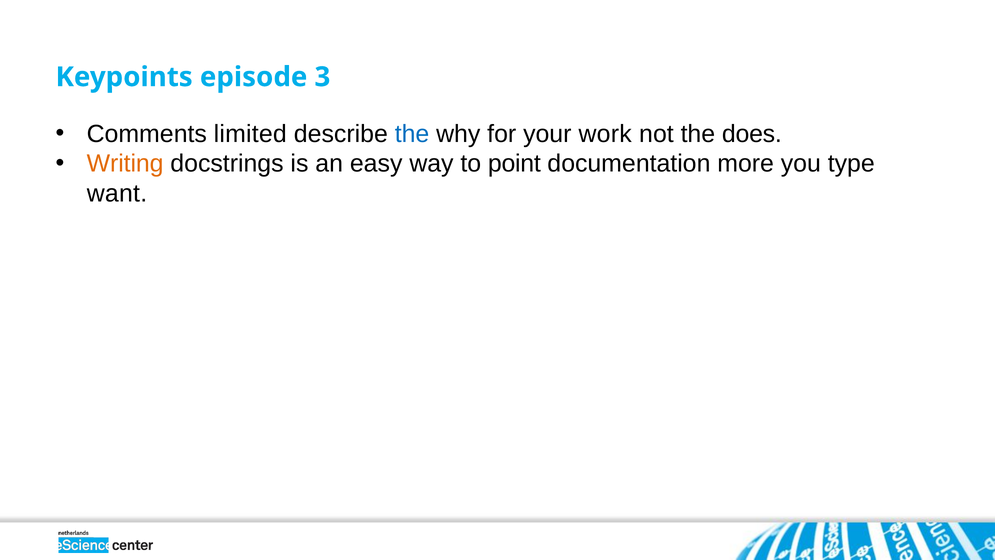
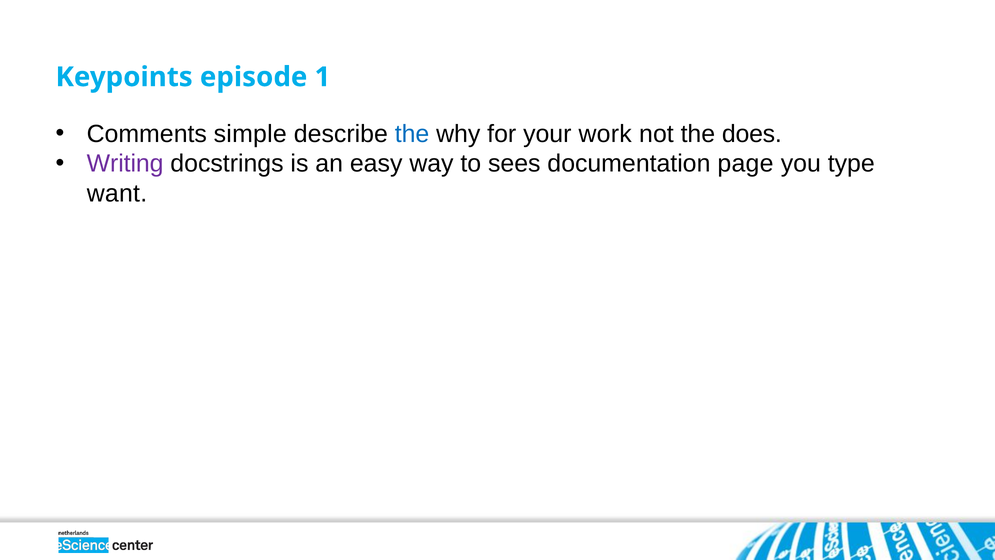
3: 3 -> 1
limited: limited -> simple
Writing colour: orange -> purple
point: point -> sees
more: more -> page
